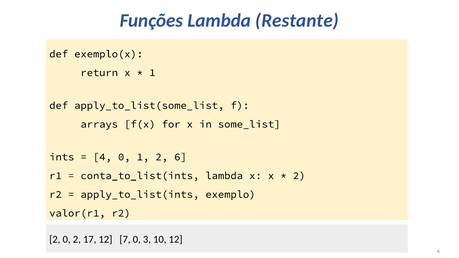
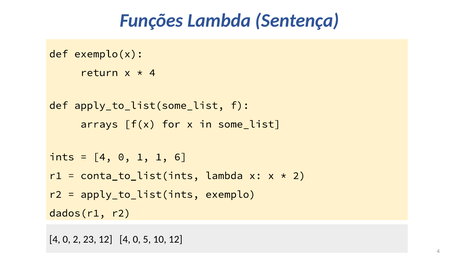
Restante: Restante -> Sentença
1 at (152, 73): 1 -> 4
1 2: 2 -> 1
valor(r1: valor(r1 -> dados(r1
2 at (55, 239): 2 -> 4
17: 17 -> 23
7 at (125, 239): 7 -> 4
3: 3 -> 5
